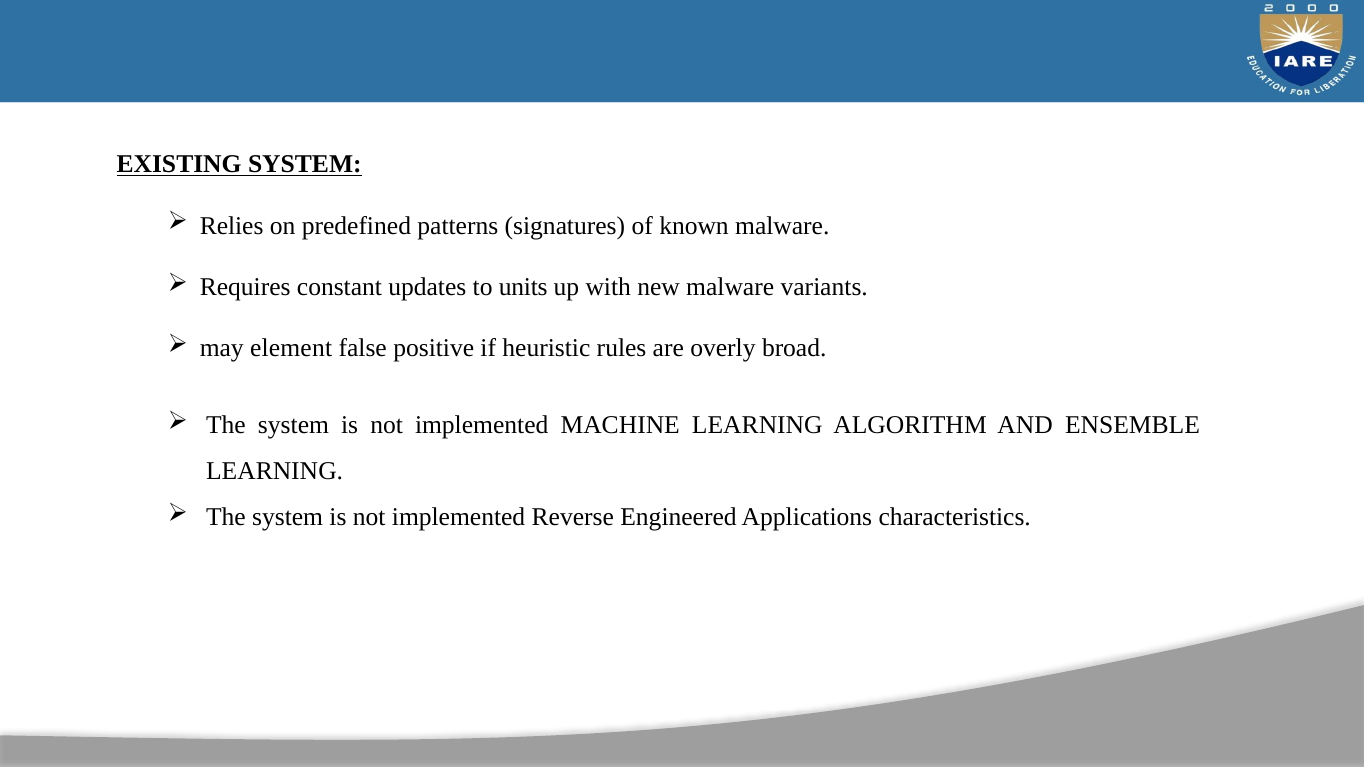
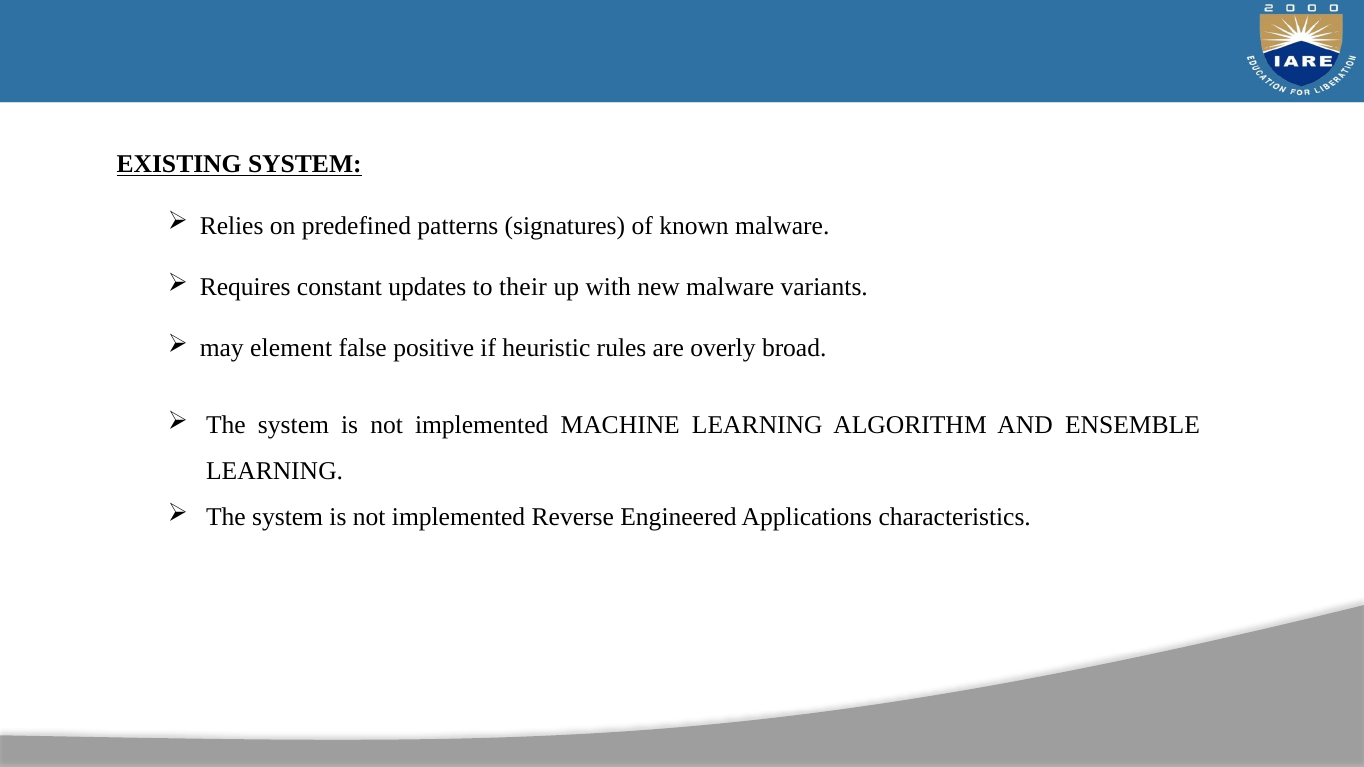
units: units -> their
